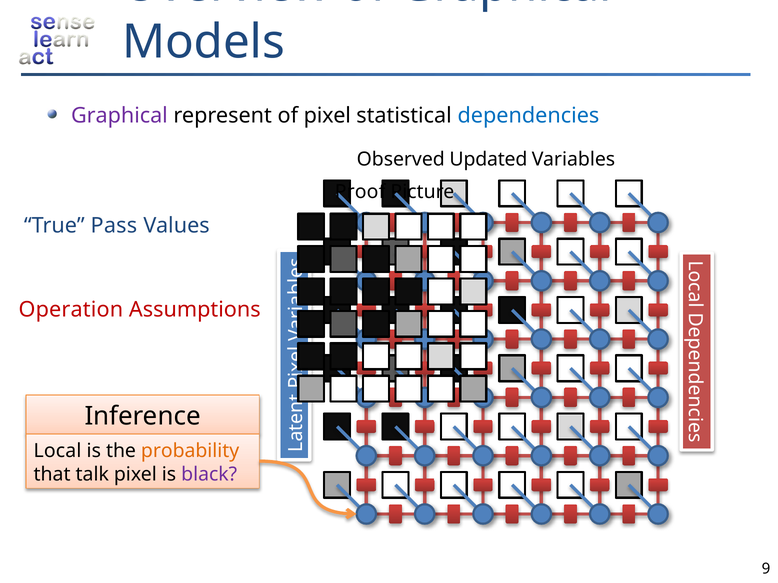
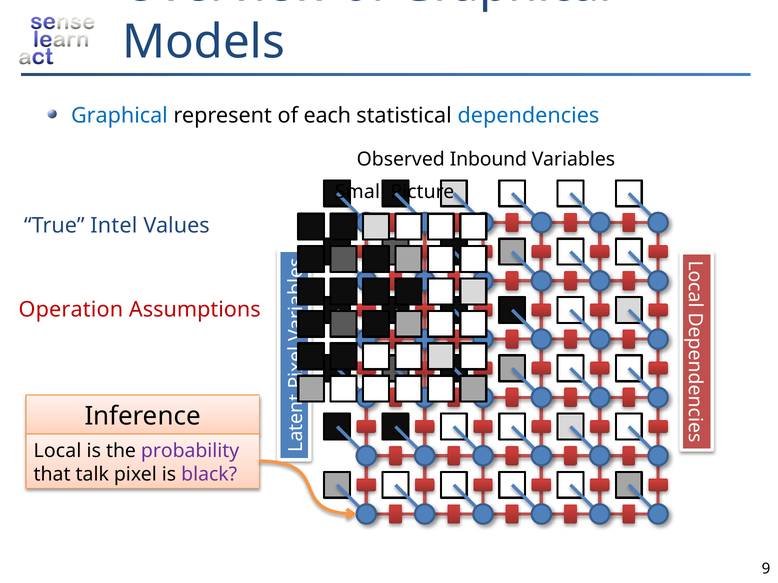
Graphical at (119, 116) colour: purple -> blue
of pixel: pixel -> each
Updated: Updated -> Inbound
Proof: Proof -> Small
Pass: Pass -> Intel
probability colour: orange -> purple
